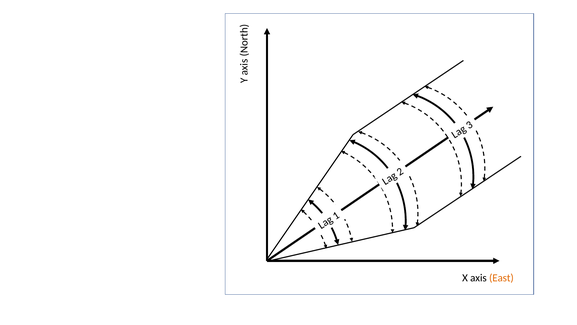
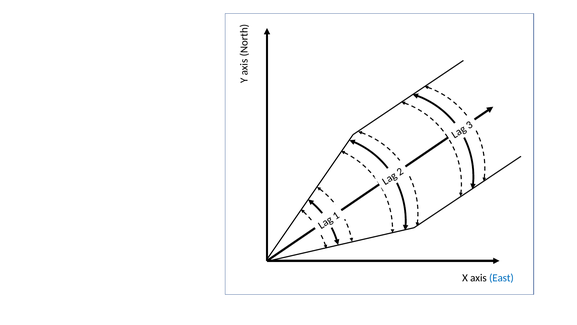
East colour: orange -> blue
